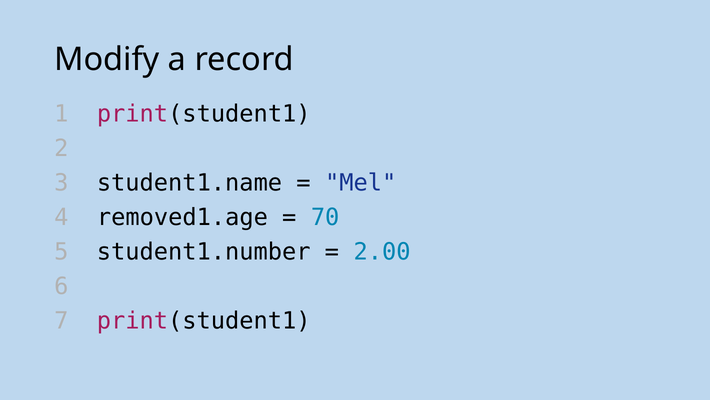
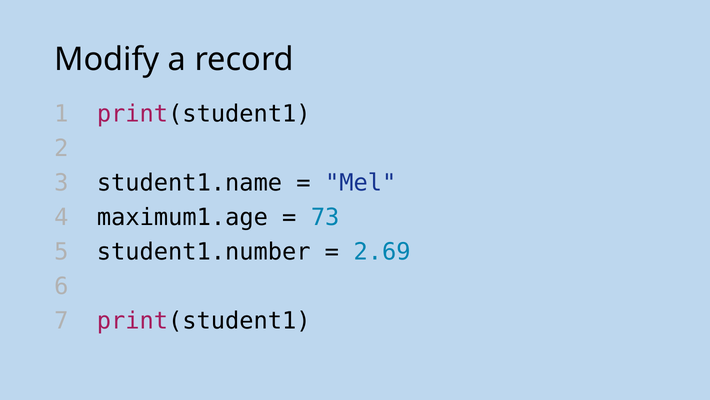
removed1.age: removed1.age -> maximum1.age
70: 70 -> 73
2.00: 2.00 -> 2.69
